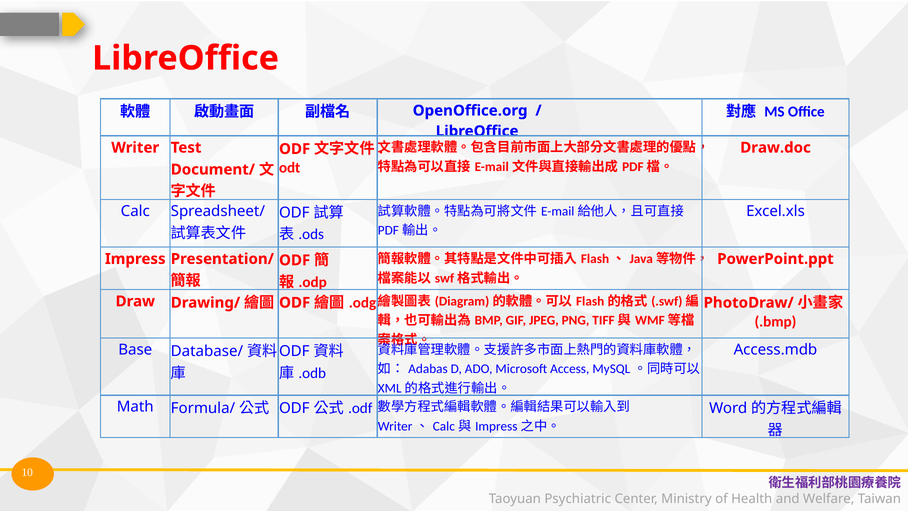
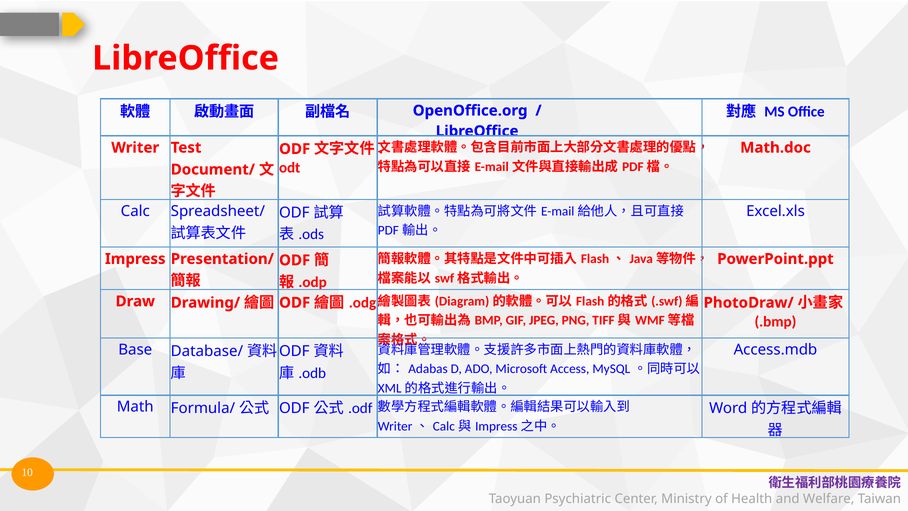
Draw.doc: Draw.doc -> Math.doc
